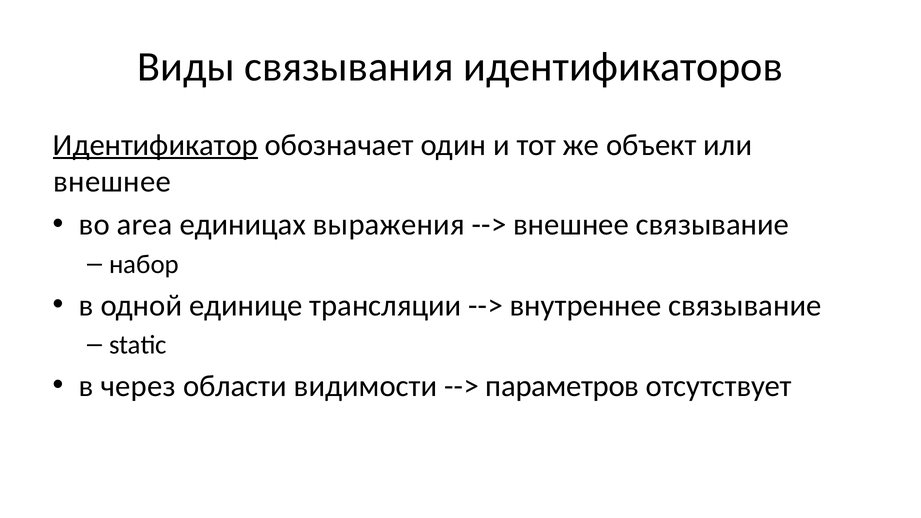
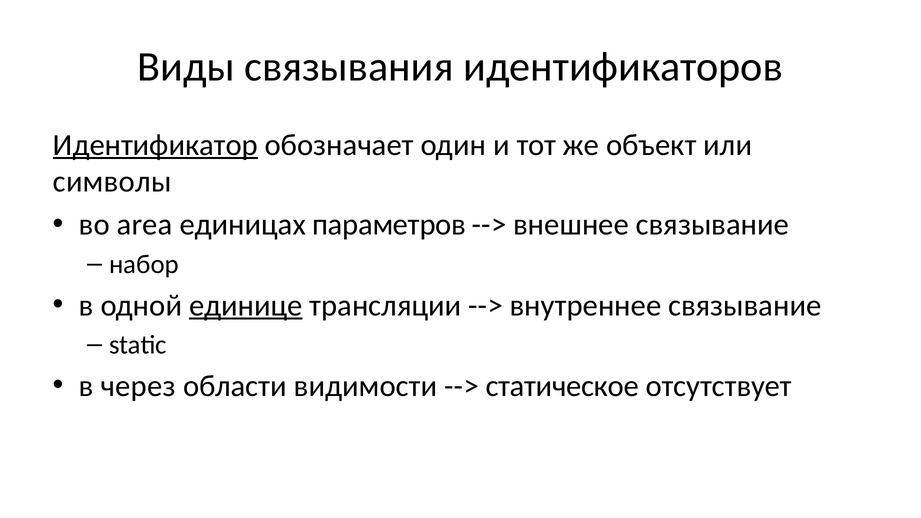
внешнее at (112, 182): внешнее -> символы
выражения: выражения -> параметров
единице underline: none -> present
параметров: параметров -> статическое
